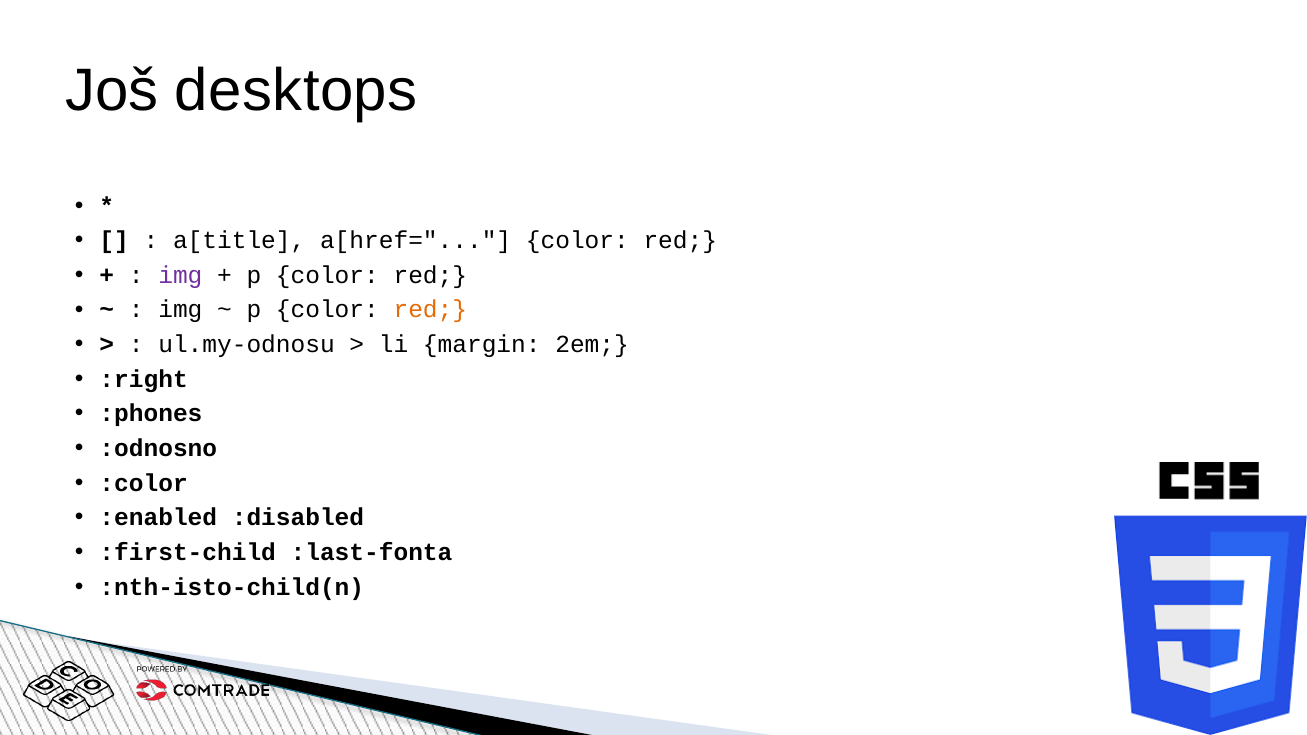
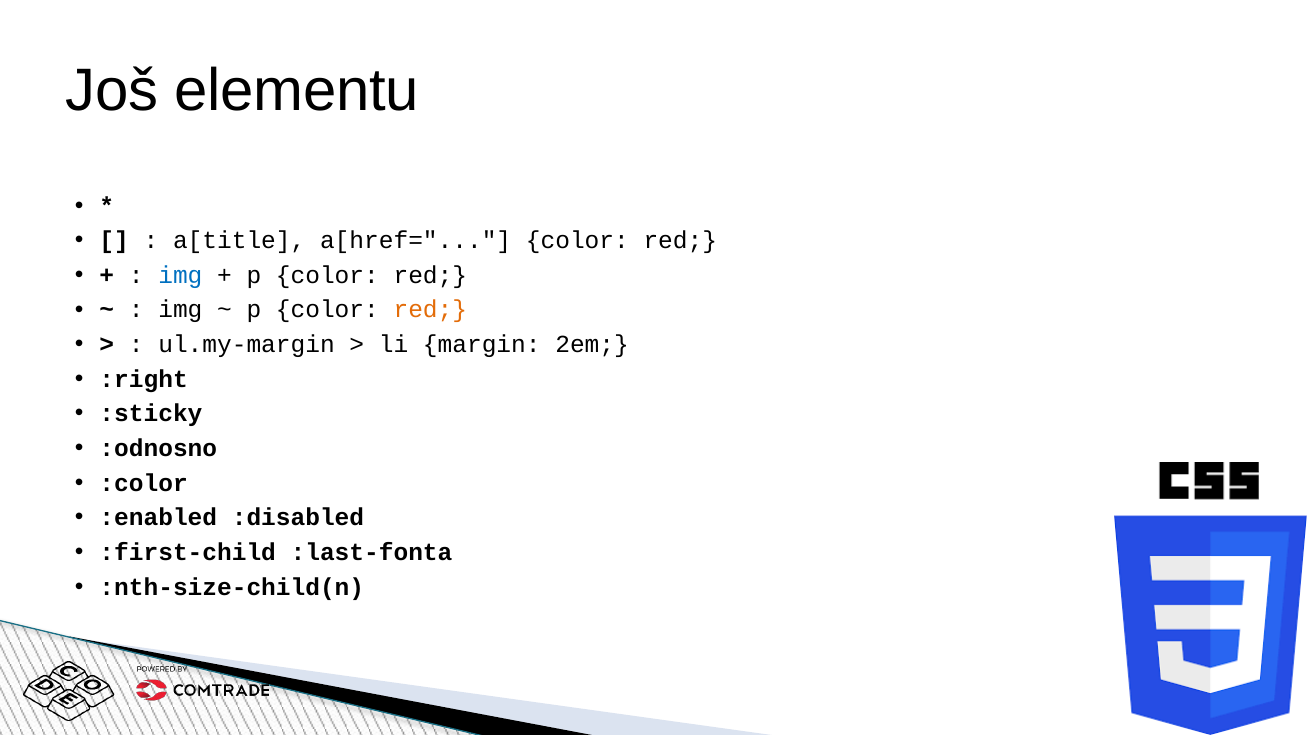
desktops: desktops -> elementu
img at (180, 275) colour: purple -> blue
ul.my-odnosu: ul.my-odnosu -> ul.my-margin
:phones: :phones -> :sticky
:nth-isto-child(n: :nth-isto-child(n -> :nth-size-child(n
